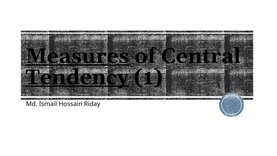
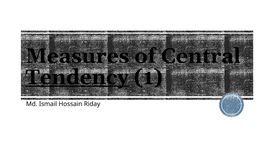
Measures underline: present -> none
